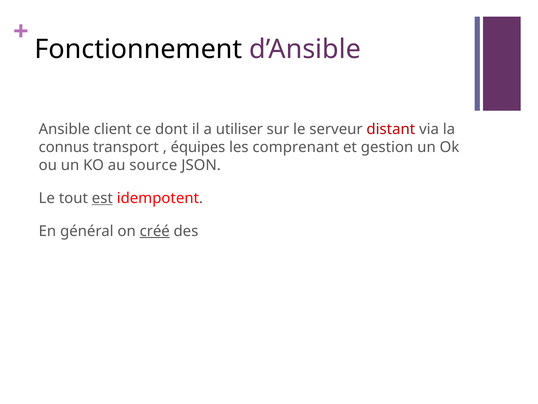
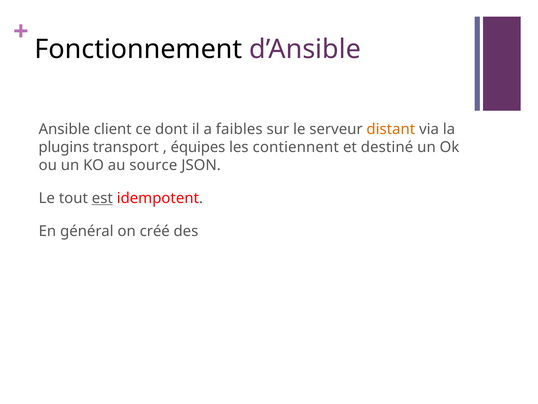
utiliser: utiliser -> faibles
distant colour: red -> orange
connus: connus -> plugins
comprenant: comprenant -> contiennent
gestion: gestion -> destiné
créé underline: present -> none
